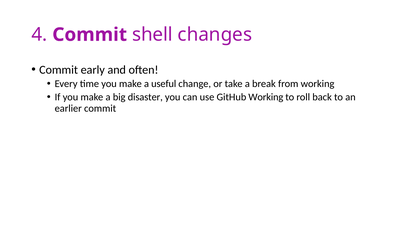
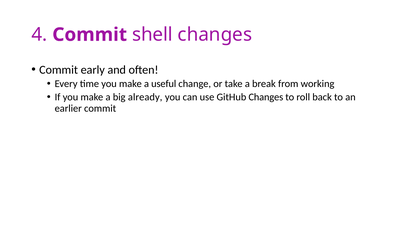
disaster: disaster -> already
GitHub Working: Working -> Changes
